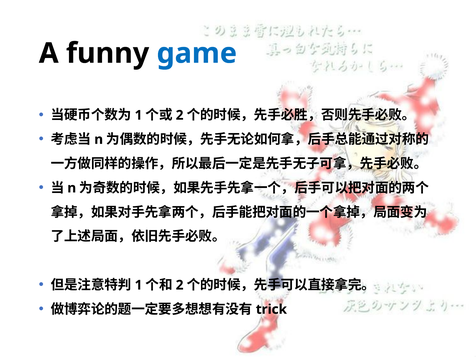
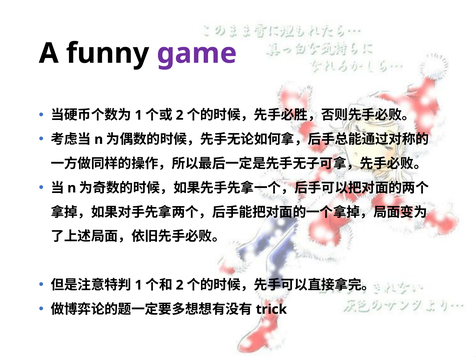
game colour: blue -> purple
